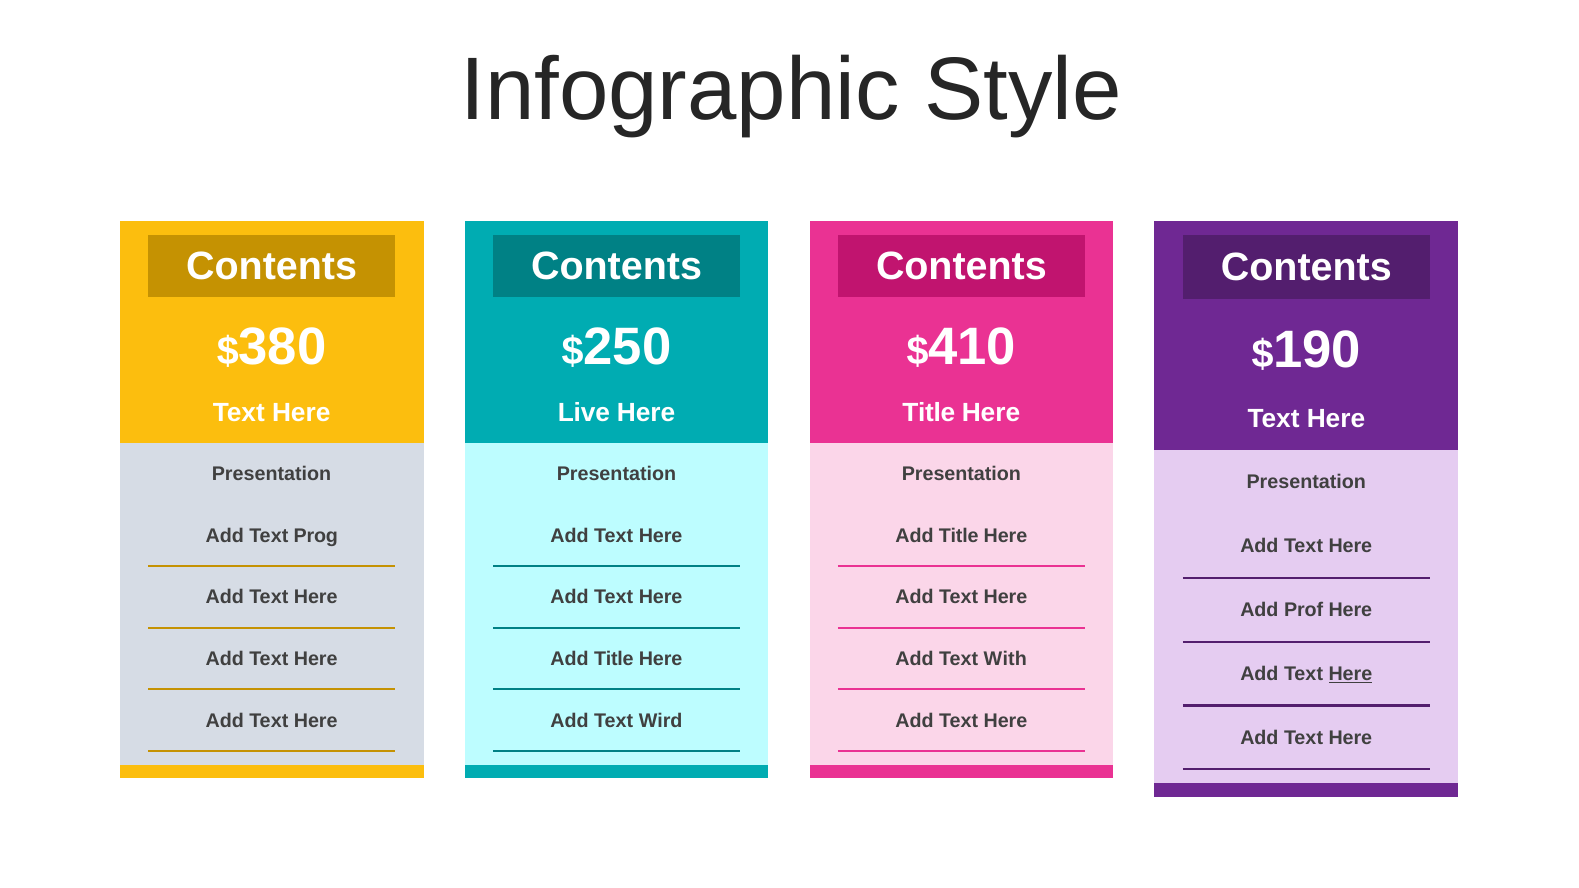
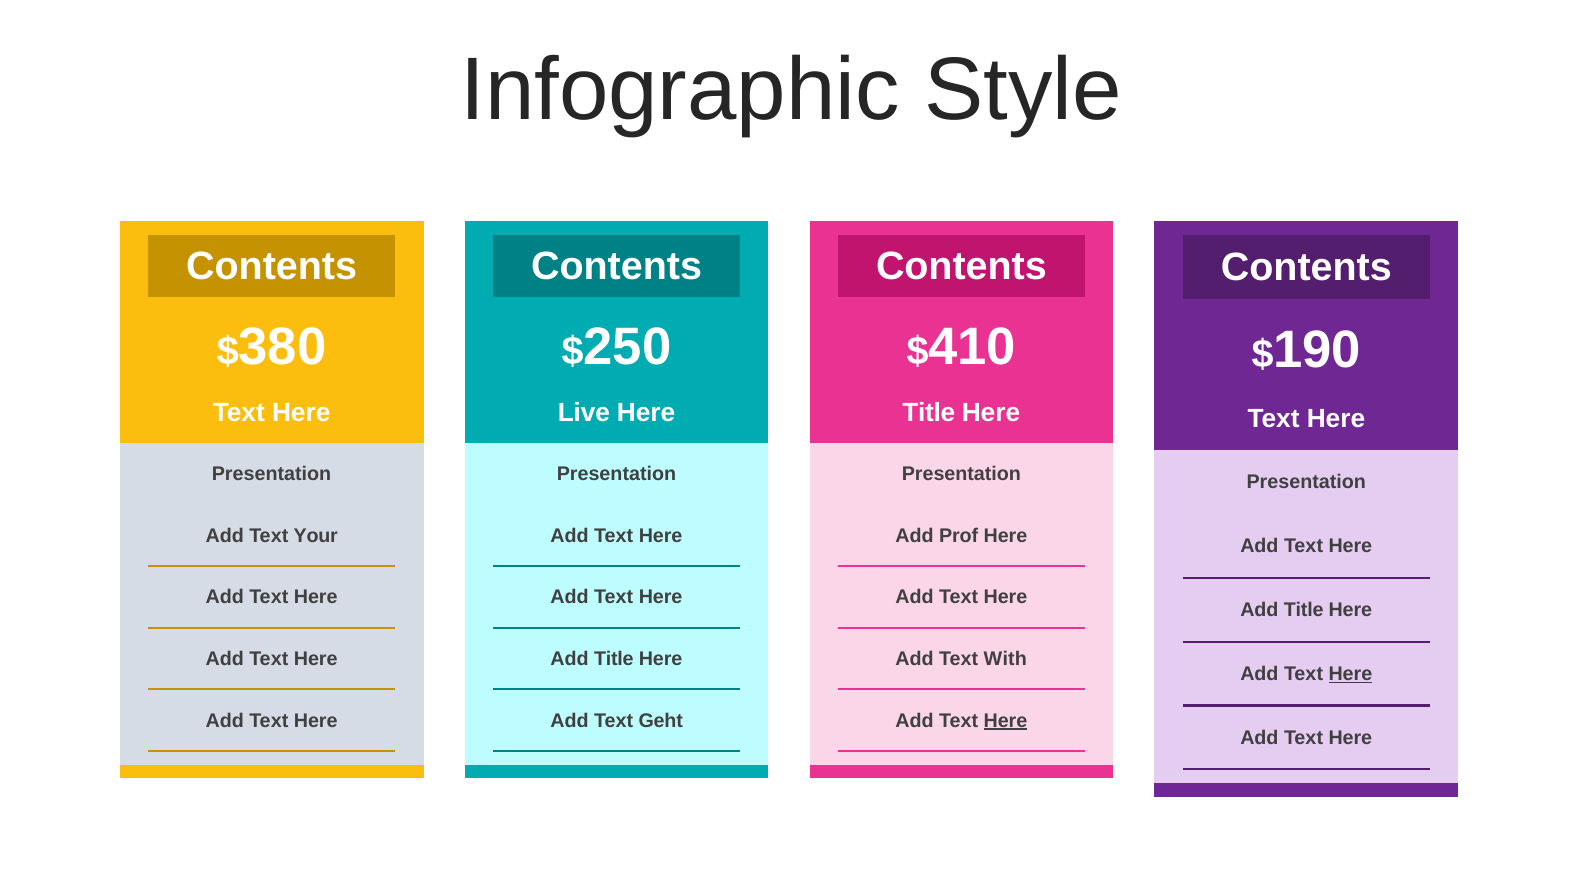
Prog: Prog -> Your
Title at (959, 536): Title -> Prof
Prof at (1304, 610): Prof -> Title
Wird: Wird -> Geht
Here at (1005, 721) underline: none -> present
